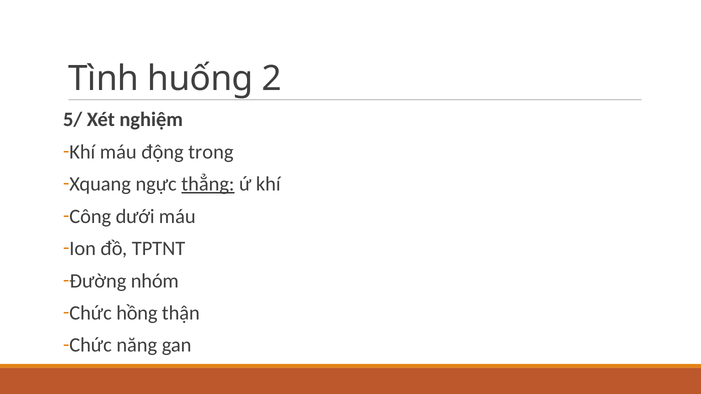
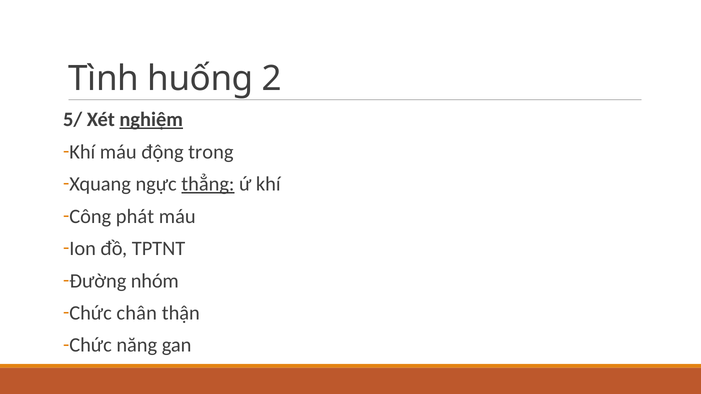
nghiệm underline: none -> present
dưới: dưới -> phát
hồng: hồng -> chân
